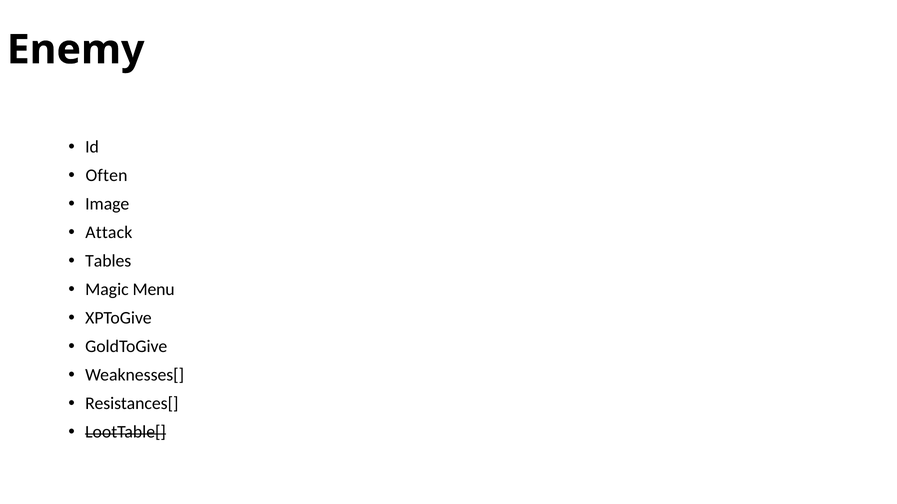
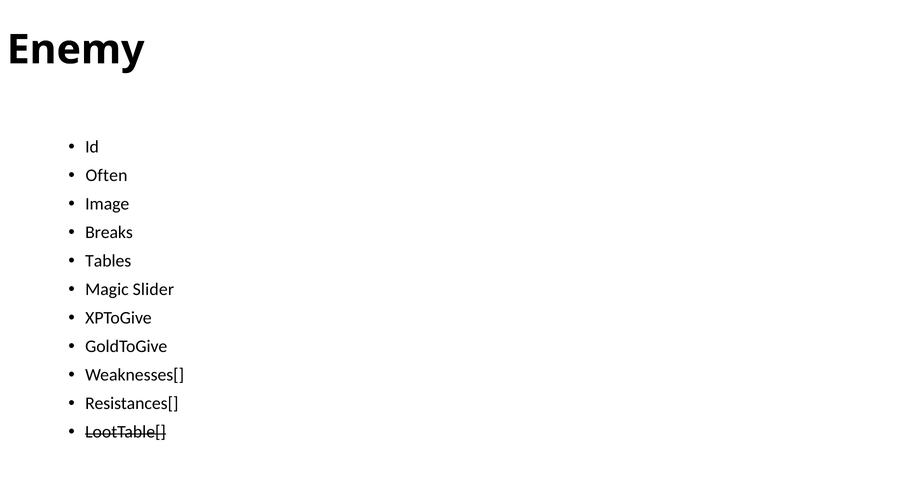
Attack: Attack -> Breaks
Menu: Menu -> Slider
